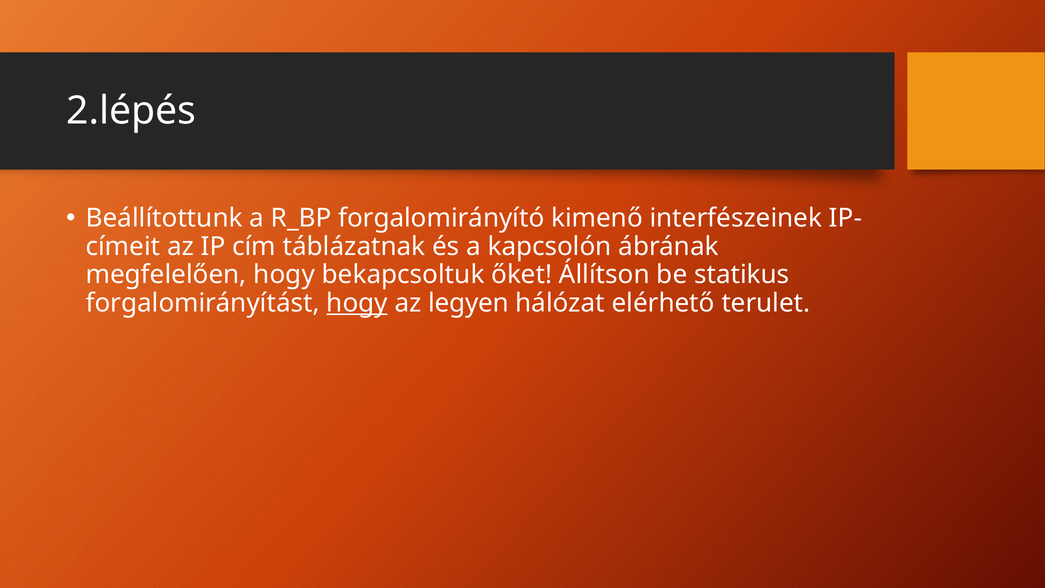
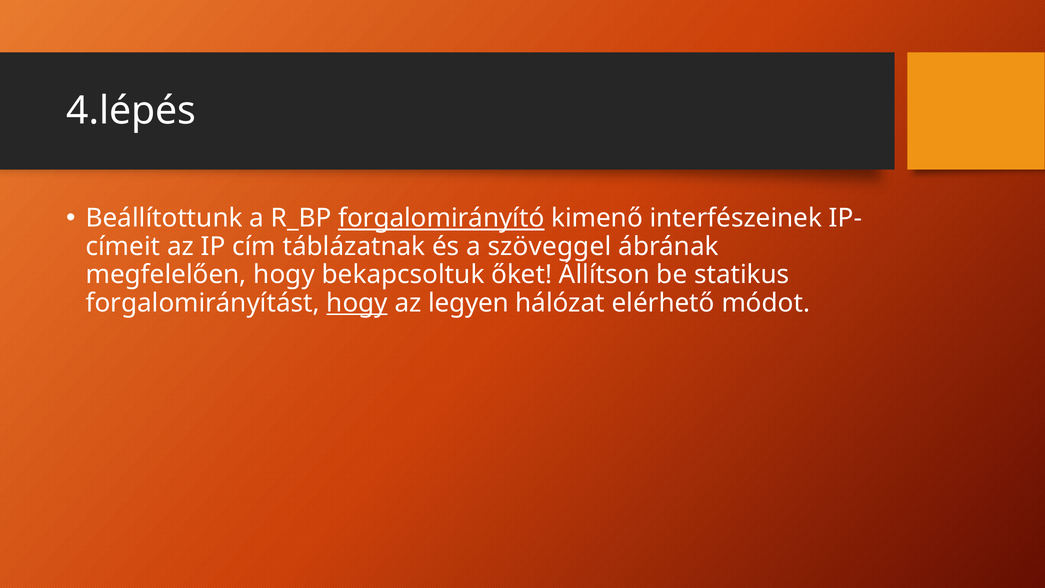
2.lépés: 2.lépés -> 4.lépés
forgalomirányító underline: none -> present
kapcsolón: kapcsolón -> szöveggel
terulet: terulet -> módot
